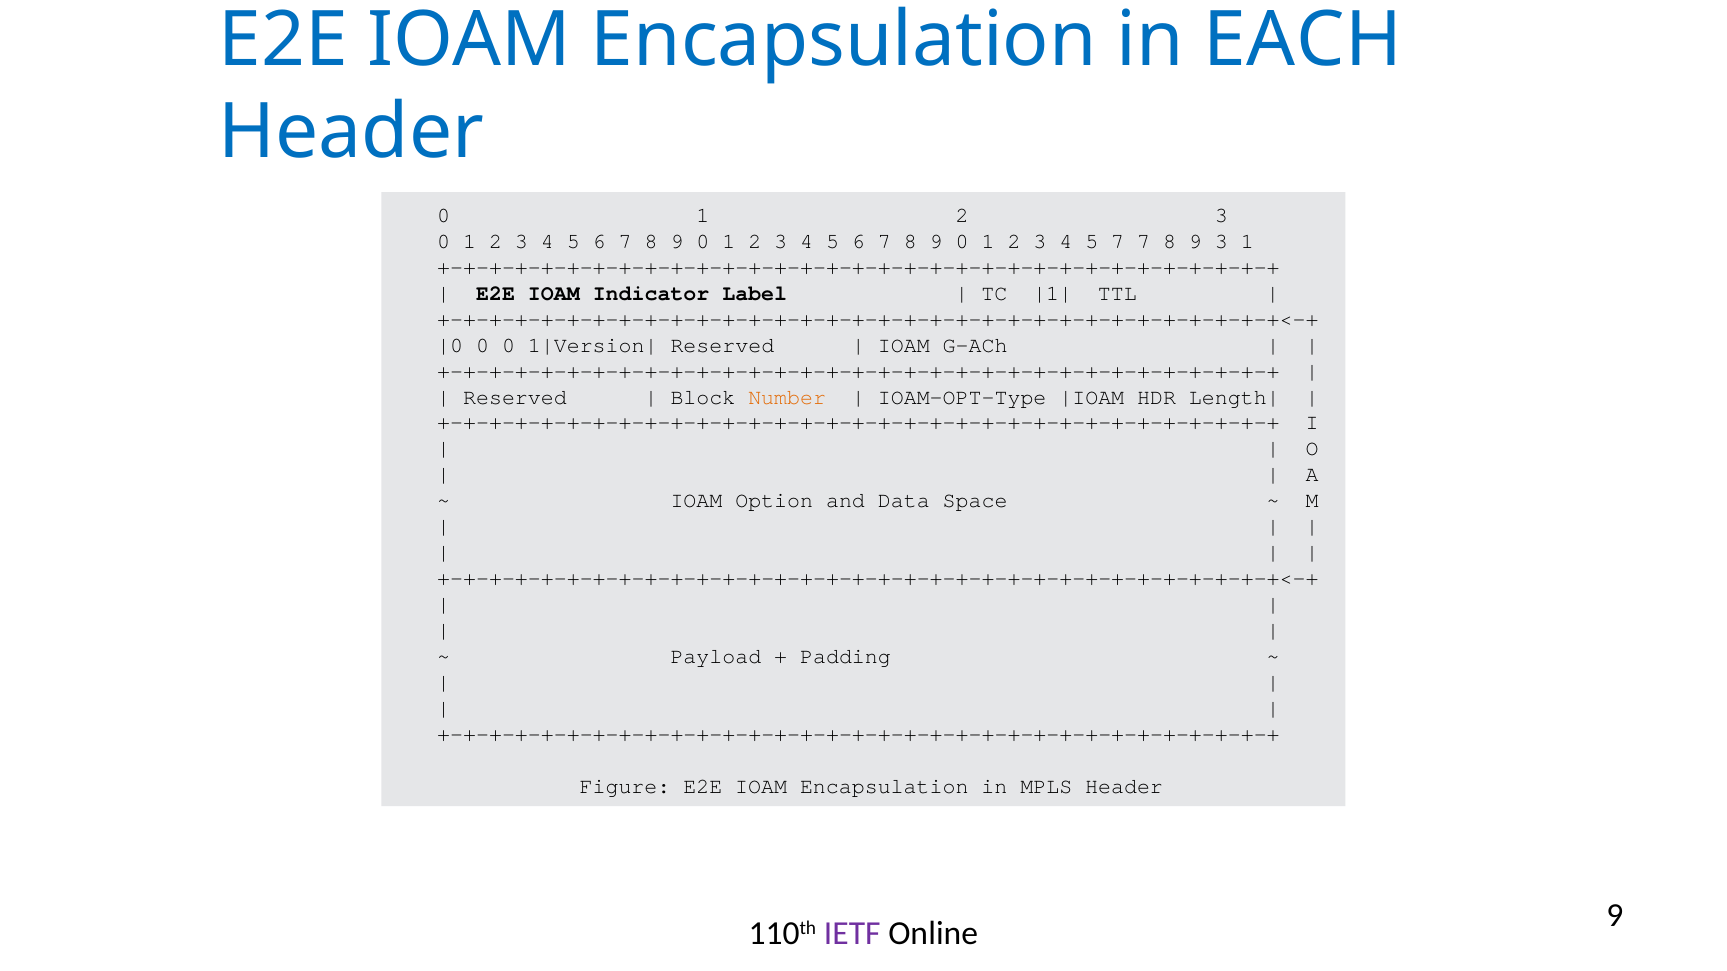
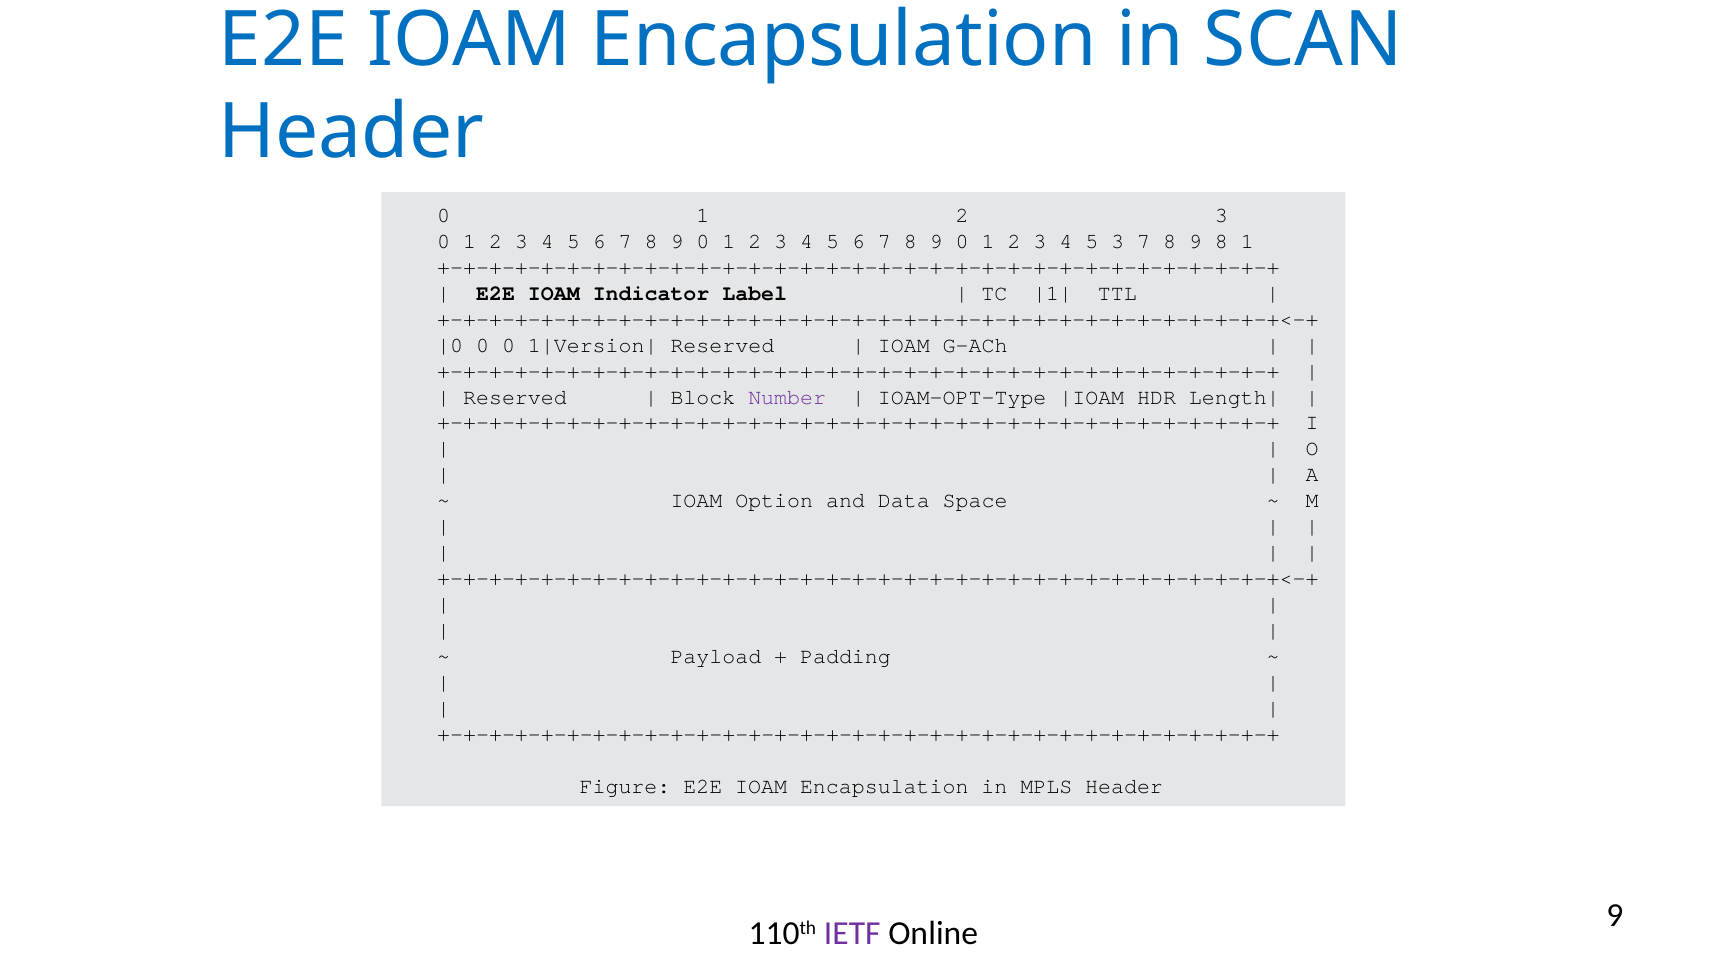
EACH: EACH -> SCAN
5 7: 7 -> 3
9 3: 3 -> 8
Number colour: orange -> purple
